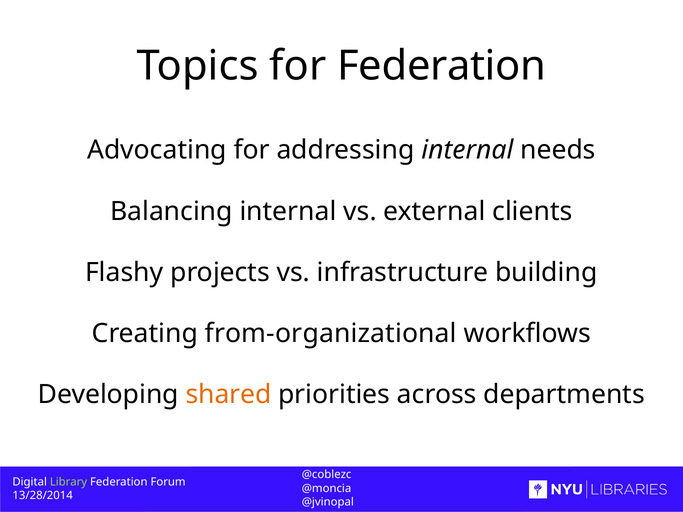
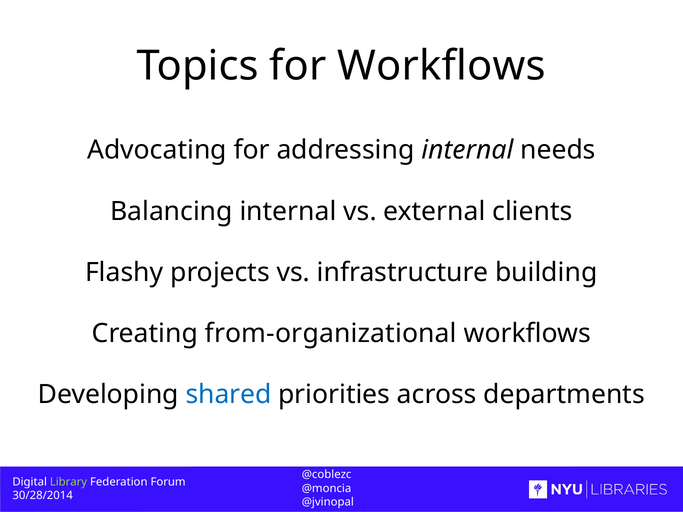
for Federation: Federation -> Workflows
shared colour: orange -> blue
13/28/2014: 13/28/2014 -> 30/28/2014
